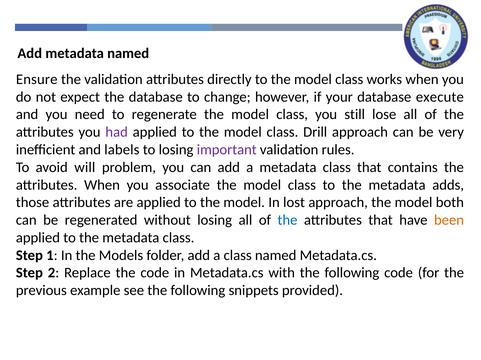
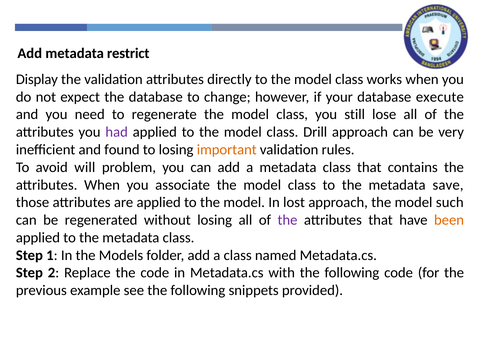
metadata named: named -> restrict
Ensure: Ensure -> Display
labels: labels -> found
important colour: purple -> orange
adds: adds -> save
both: both -> such
the at (287, 220) colour: blue -> purple
